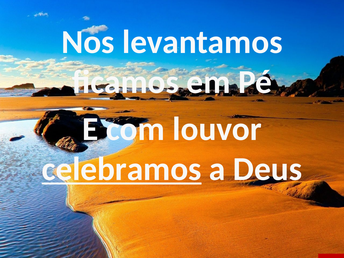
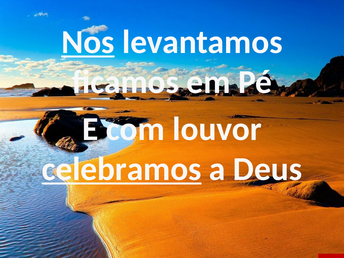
Nos underline: none -> present
